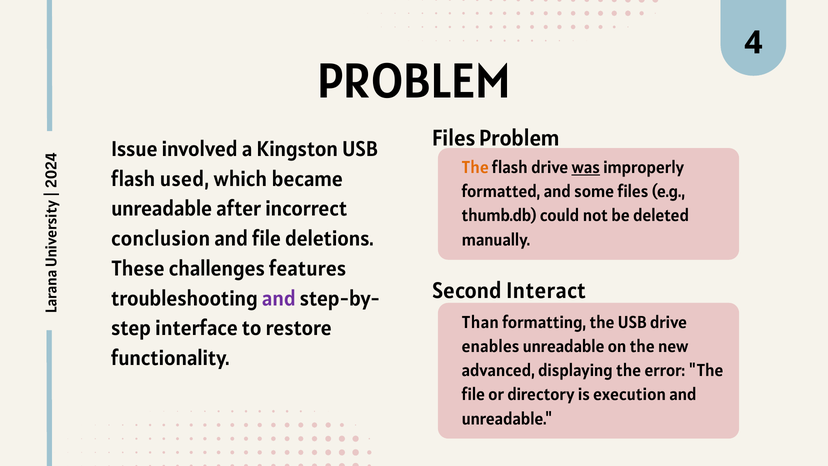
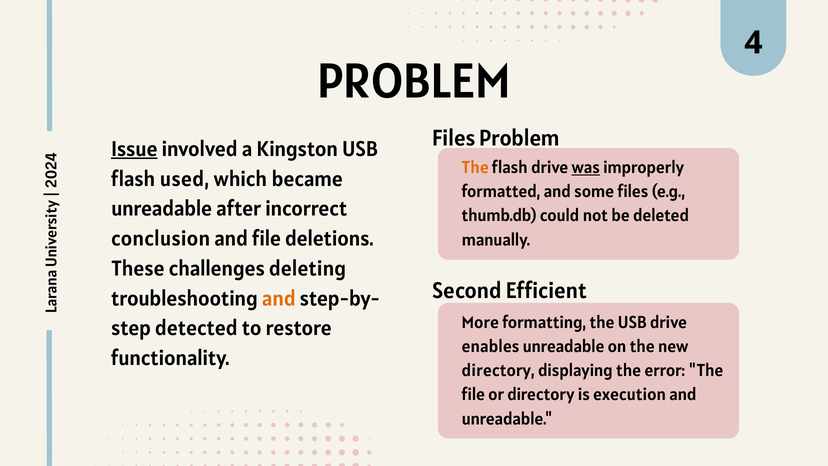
Issue underline: none -> present
features: features -> deleting
Interact: Interact -> Efficient
and at (279, 298) colour: purple -> orange
Than: Than -> More
interface: interface -> detected
advanced at (498, 370): advanced -> directory
